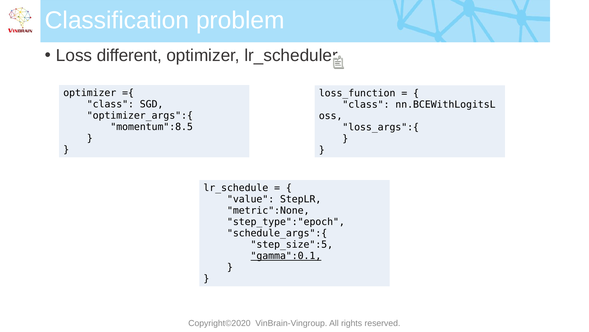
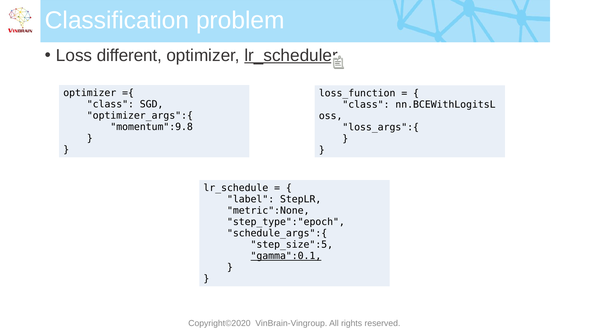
lr_scheduler underline: none -> present
momentum":8.5: momentum":8.5 -> momentum":9.8
value: value -> label
